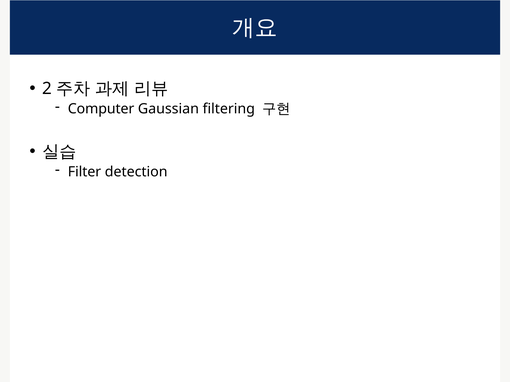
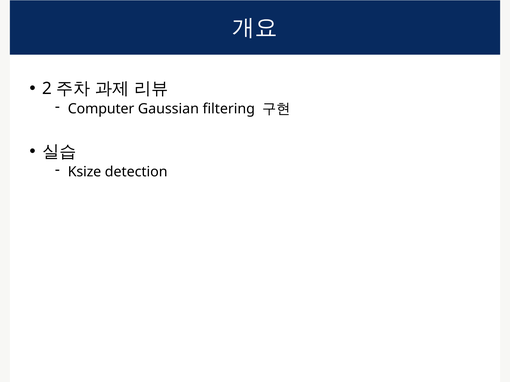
Filter: Filter -> Ksize
